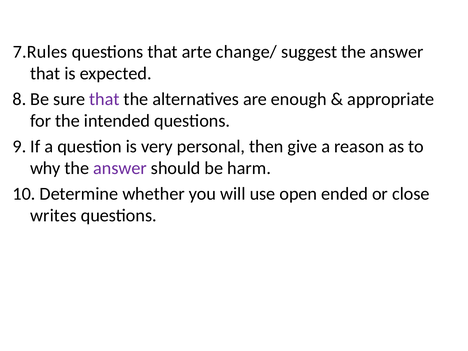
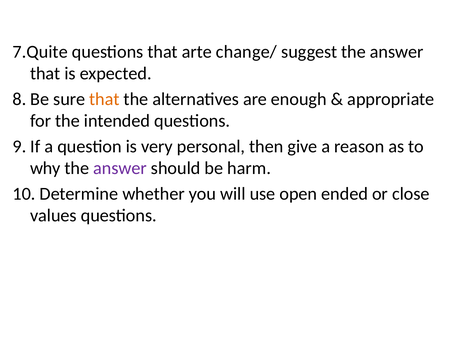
7.Rules: 7.Rules -> 7.Quite
that at (104, 99) colour: purple -> orange
writes: writes -> values
